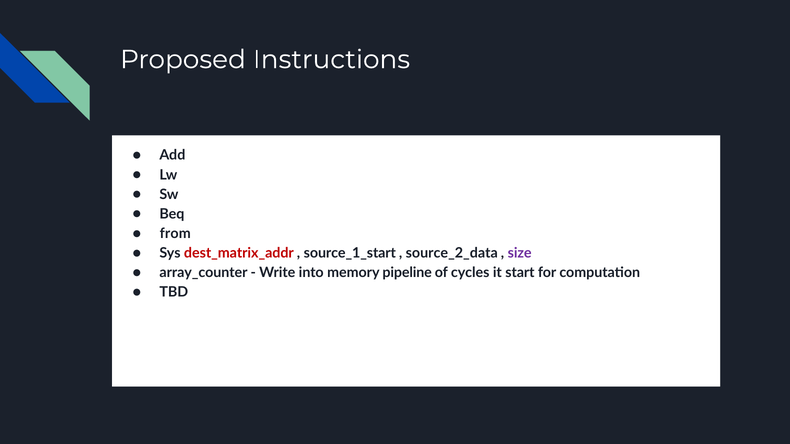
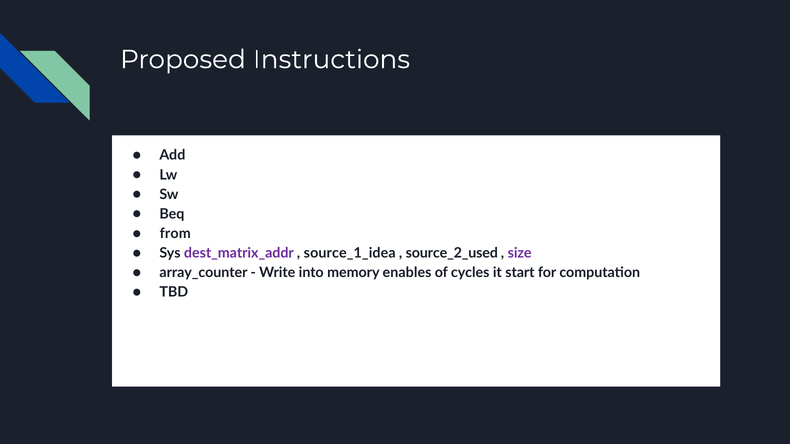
dest_matrix_addr colour: red -> purple
source_1_start: source_1_start -> source_1_idea
source_2_data: source_2_data -> source_2_used
pipeline: pipeline -> enables
